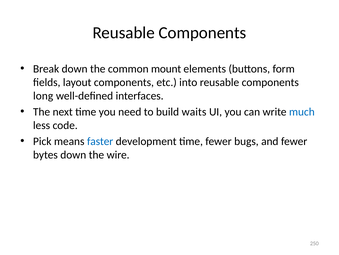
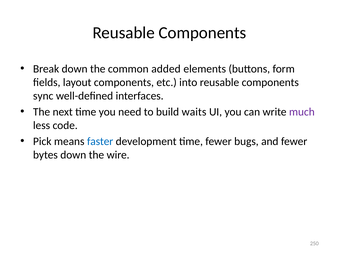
mount: mount -> added
long: long -> sync
much colour: blue -> purple
